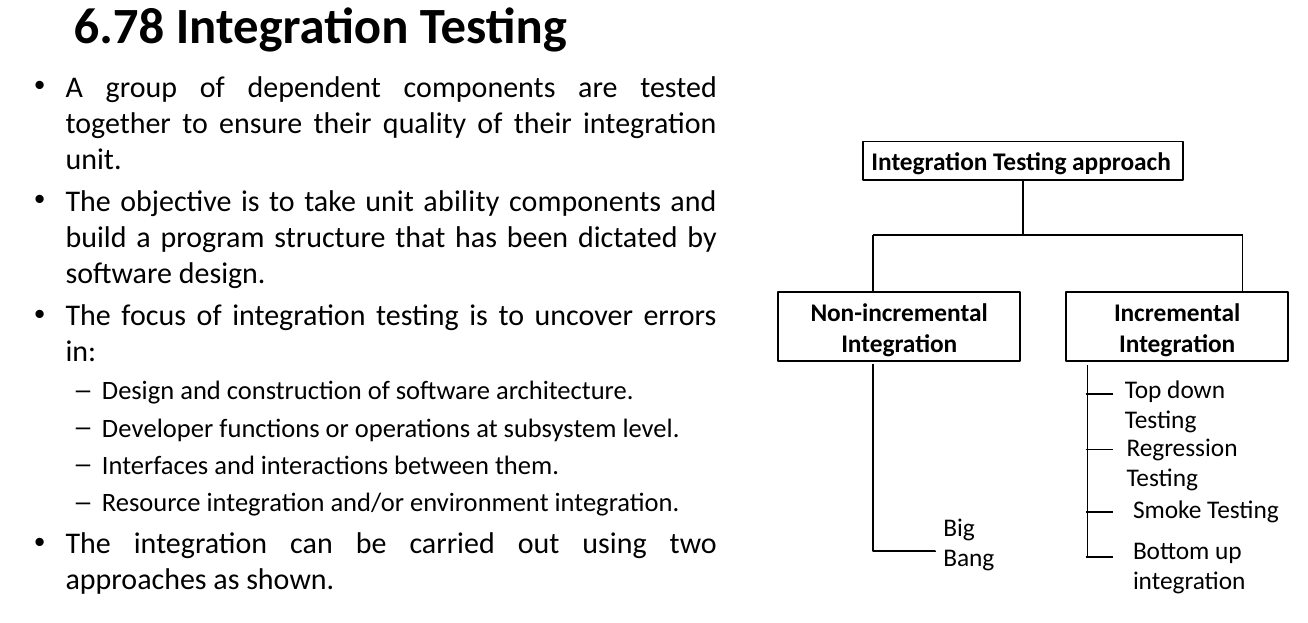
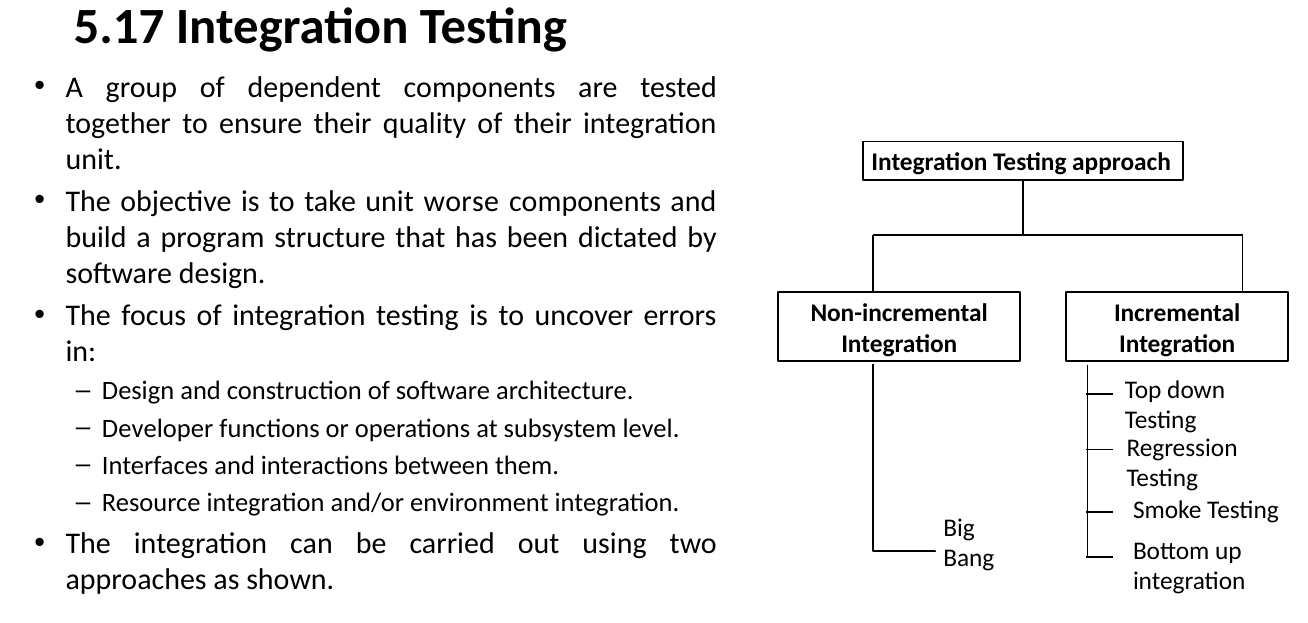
6.78: 6.78 -> 5.17
ability: ability -> worse
